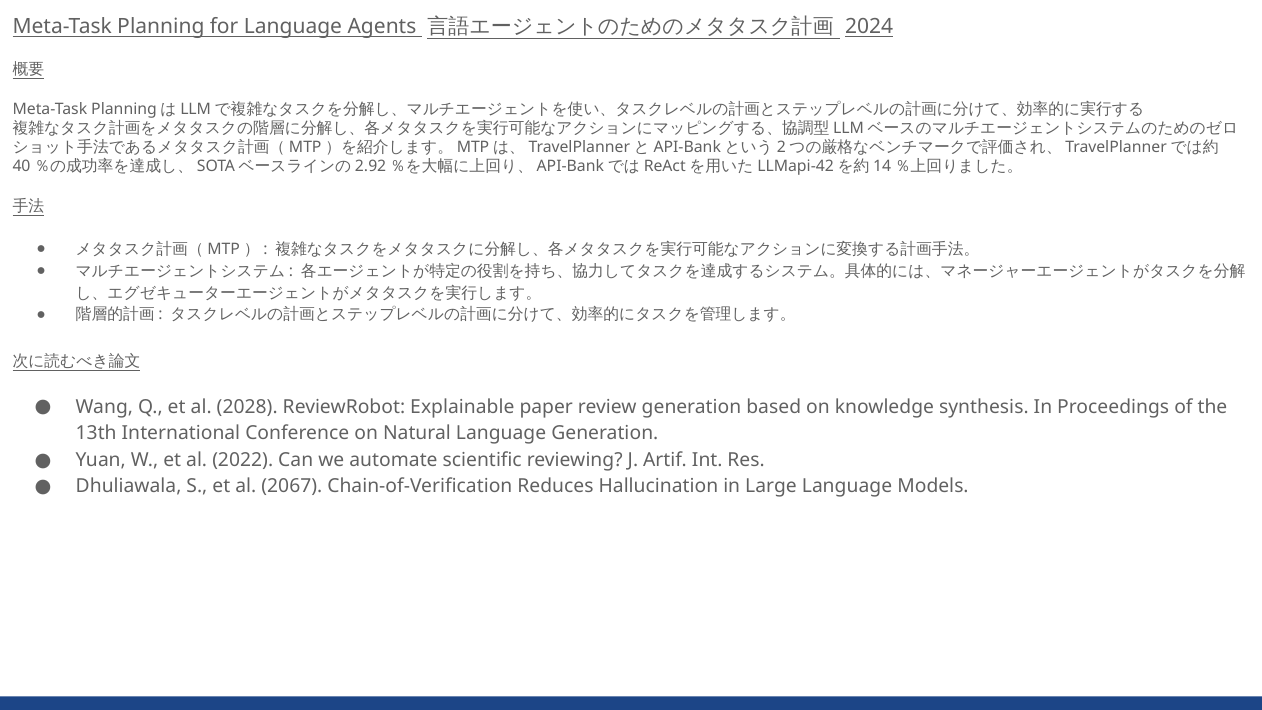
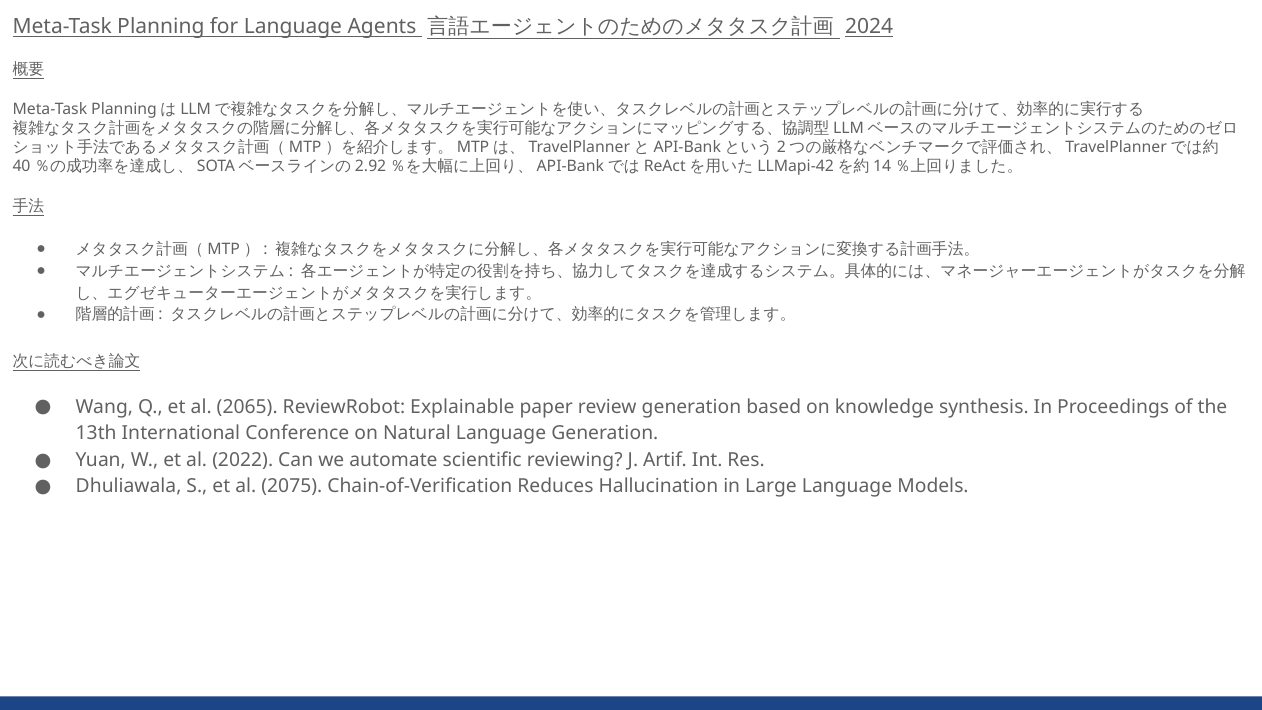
2028: 2028 -> 2065
2067: 2067 -> 2075
